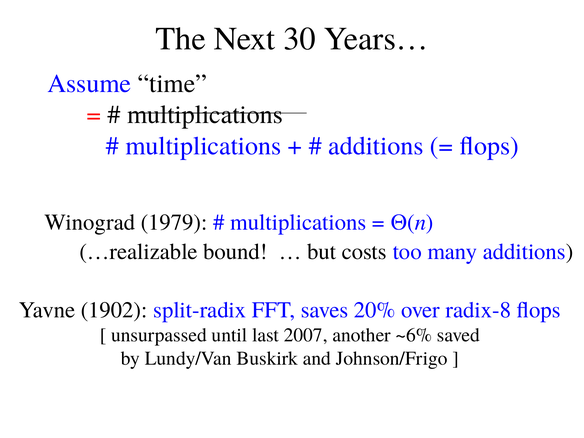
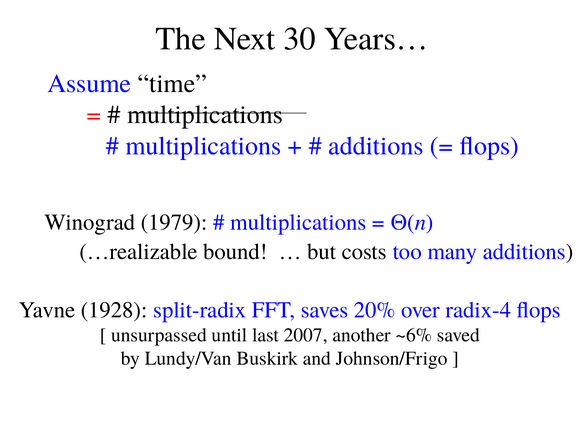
1902: 1902 -> 1928
radix-8: radix-8 -> radix-4
